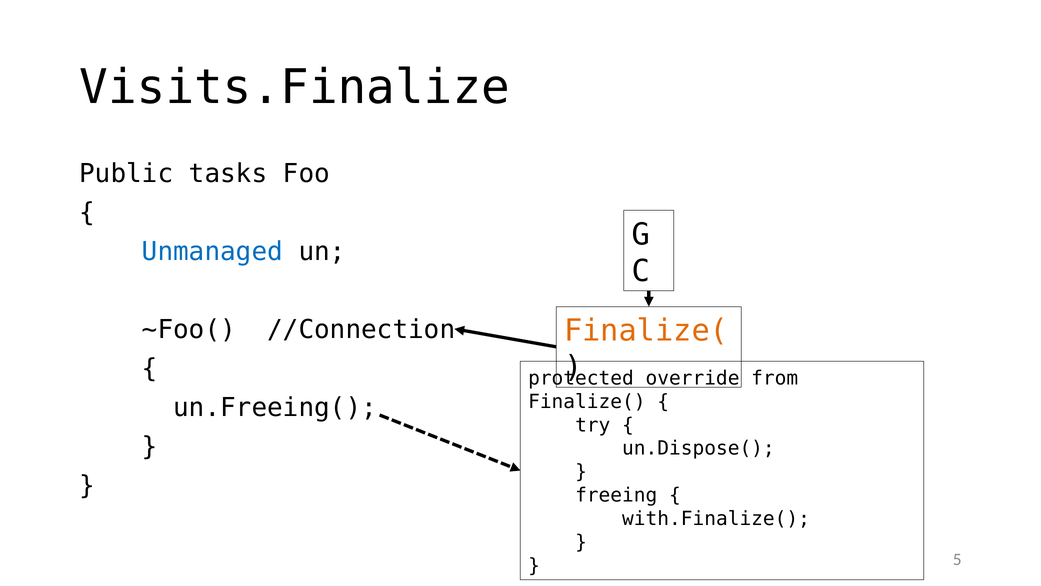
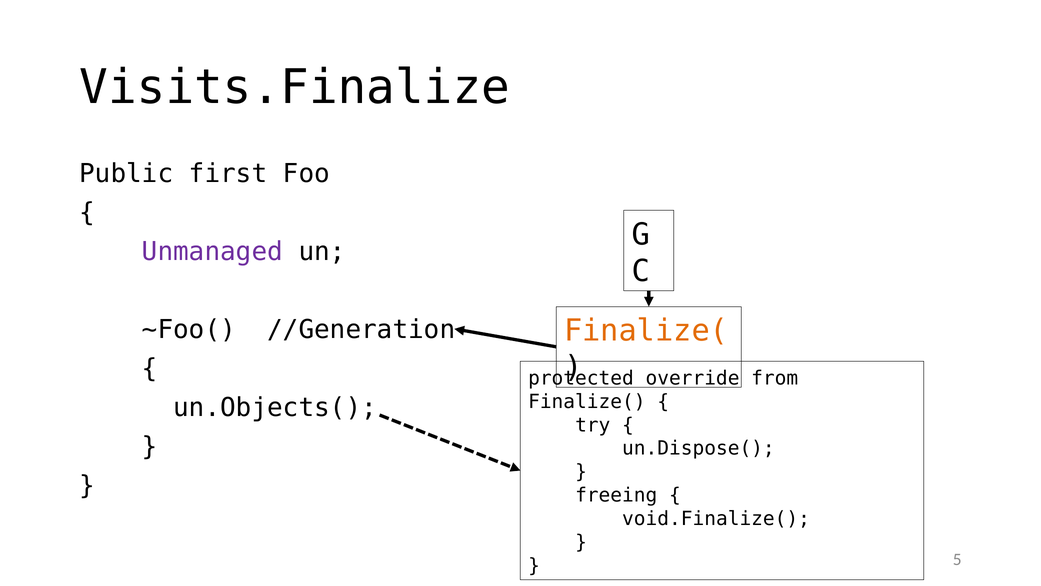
tasks: tasks -> first
Unmanaged colour: blue -> purple
//Connection: //Connection -> //Generation
un.Freeing(: un.Freeing( -> un.Objects(
with.Finalize(: with.Finalize( -> void.Finalize(
